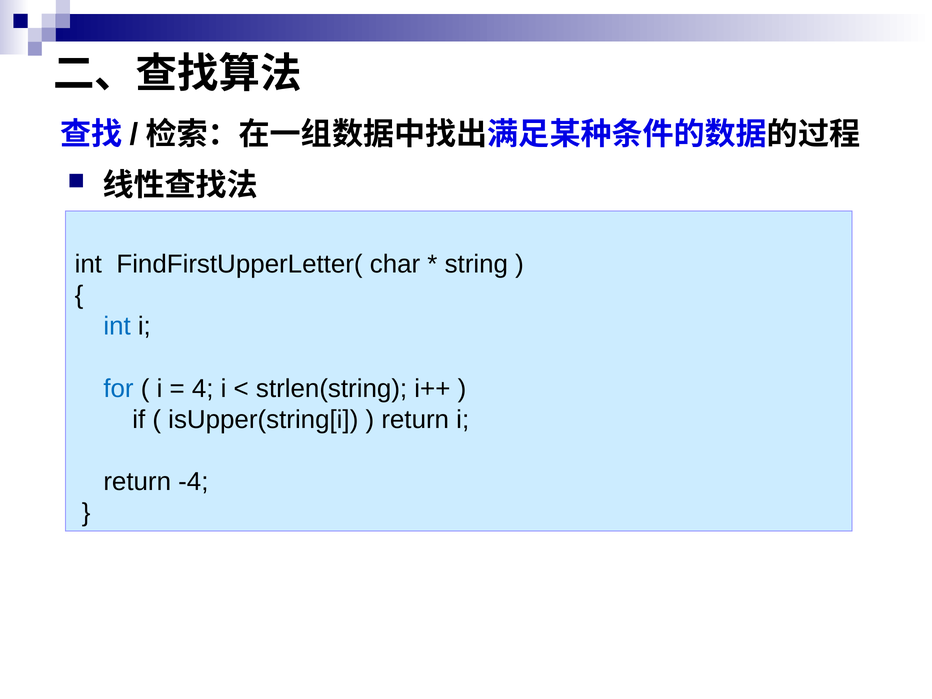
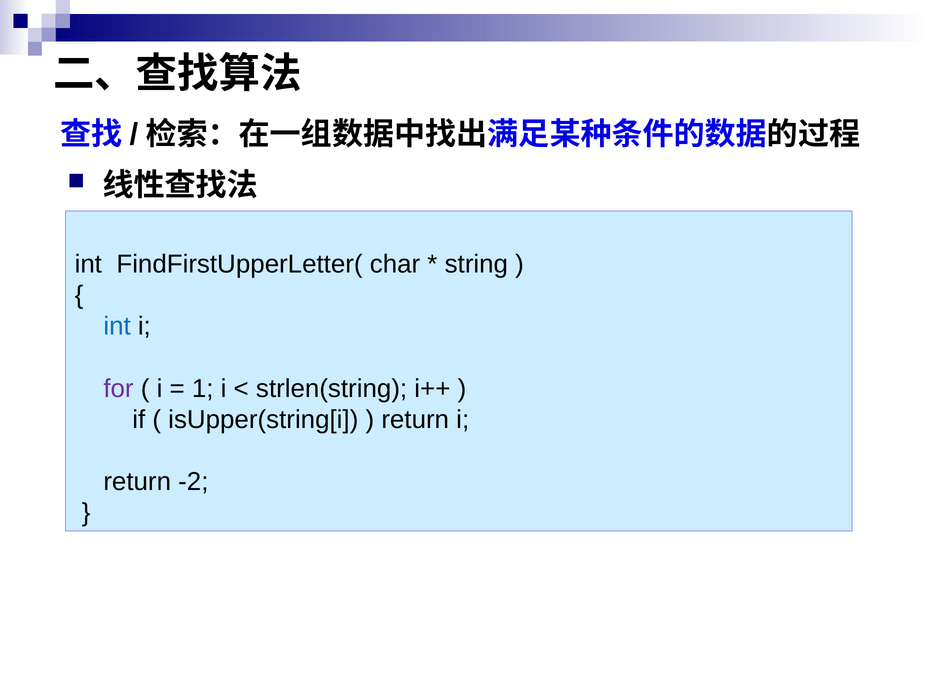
for colour: blue -> purple
4: 4 -> 1
-4: -4 -> -2
